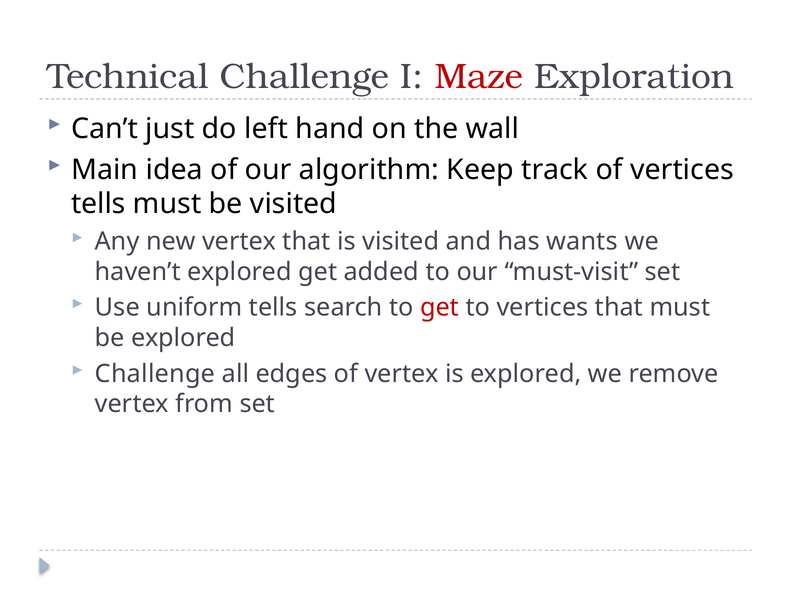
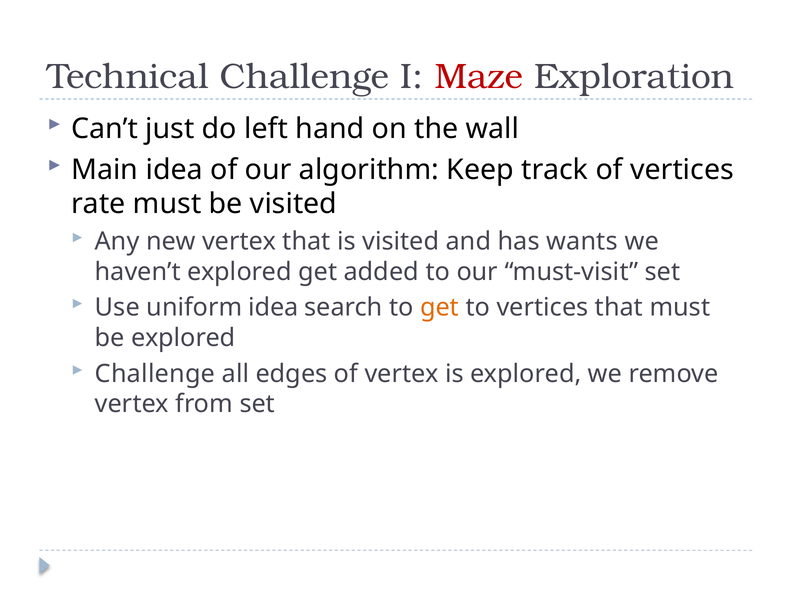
tells at (98, 204): tells -> rate
uniform tells: tells -> idea
get at (440, 308) colour: red -> orange
